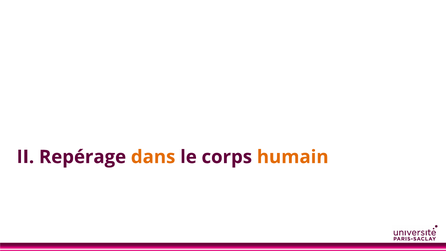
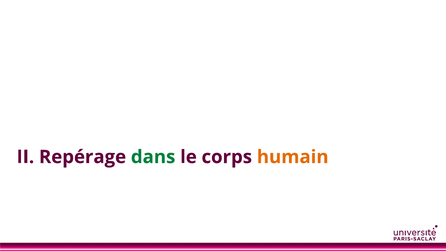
dans colour: orange -> green
